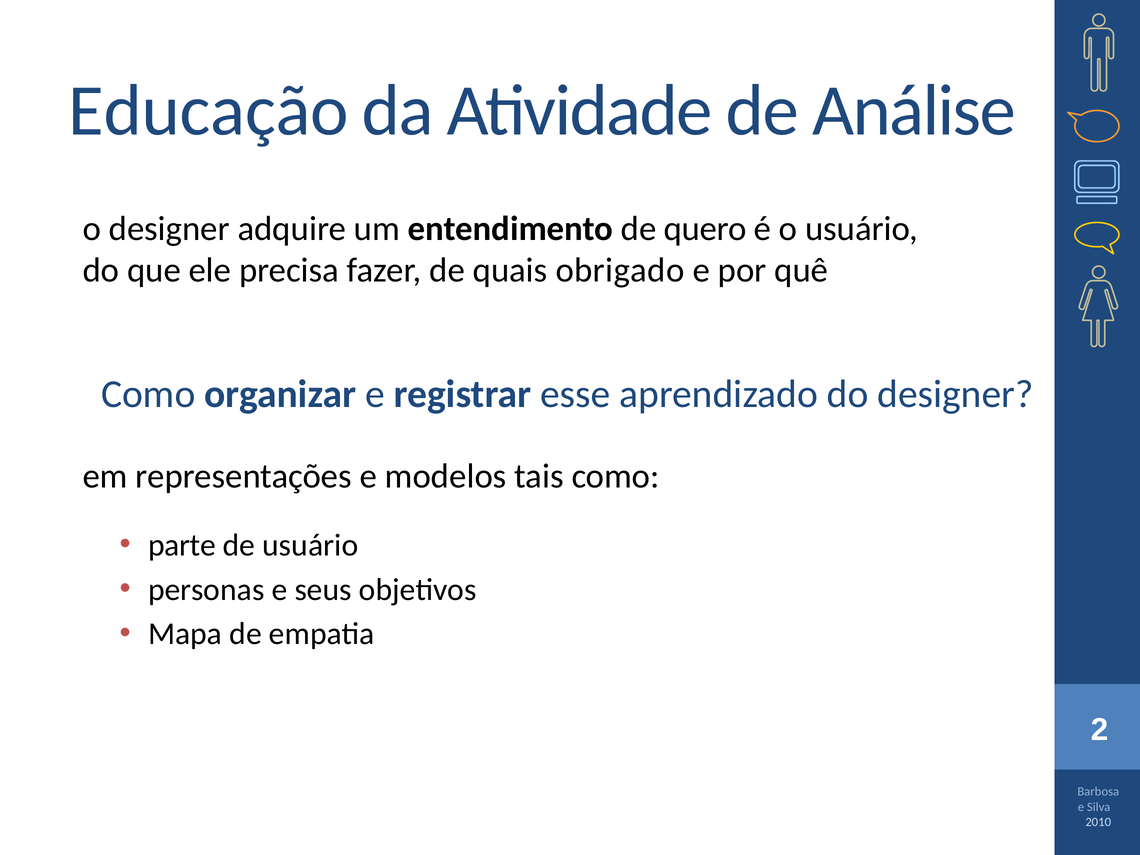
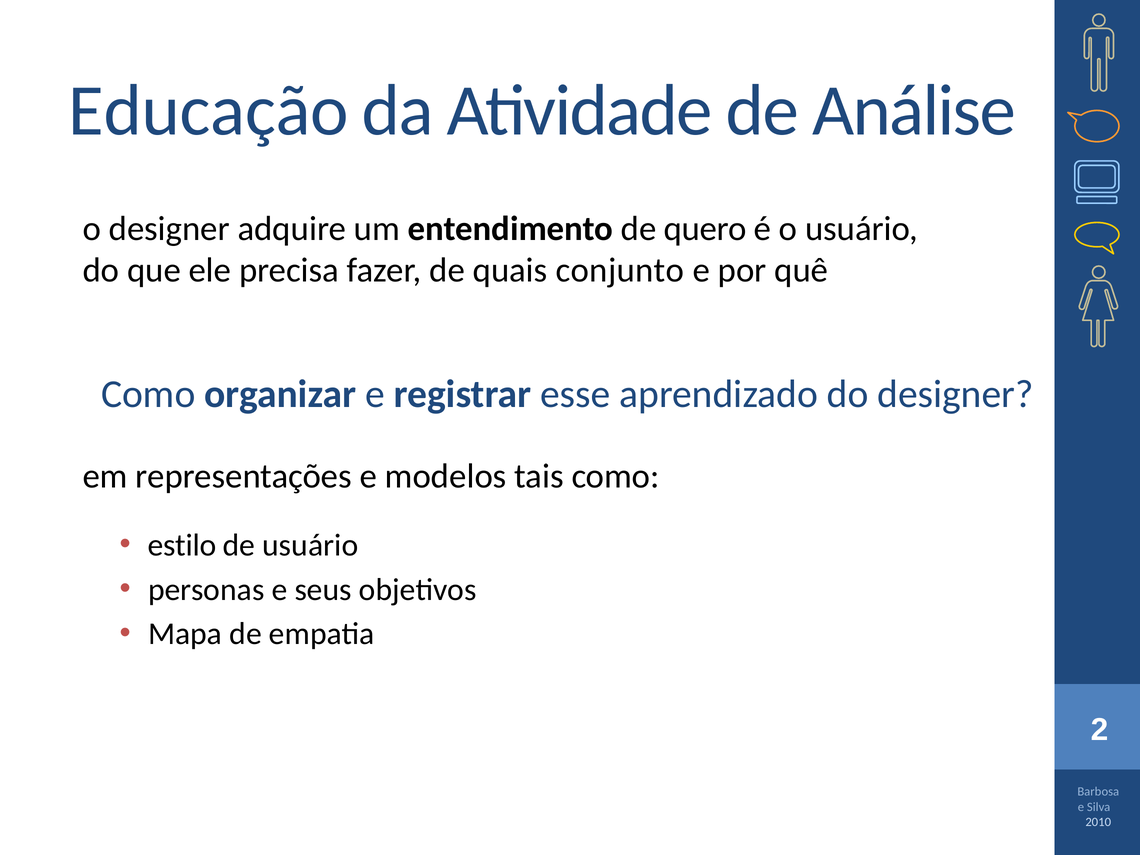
obrigado: obrigado -> conjunto
parte: parte -> estilo
